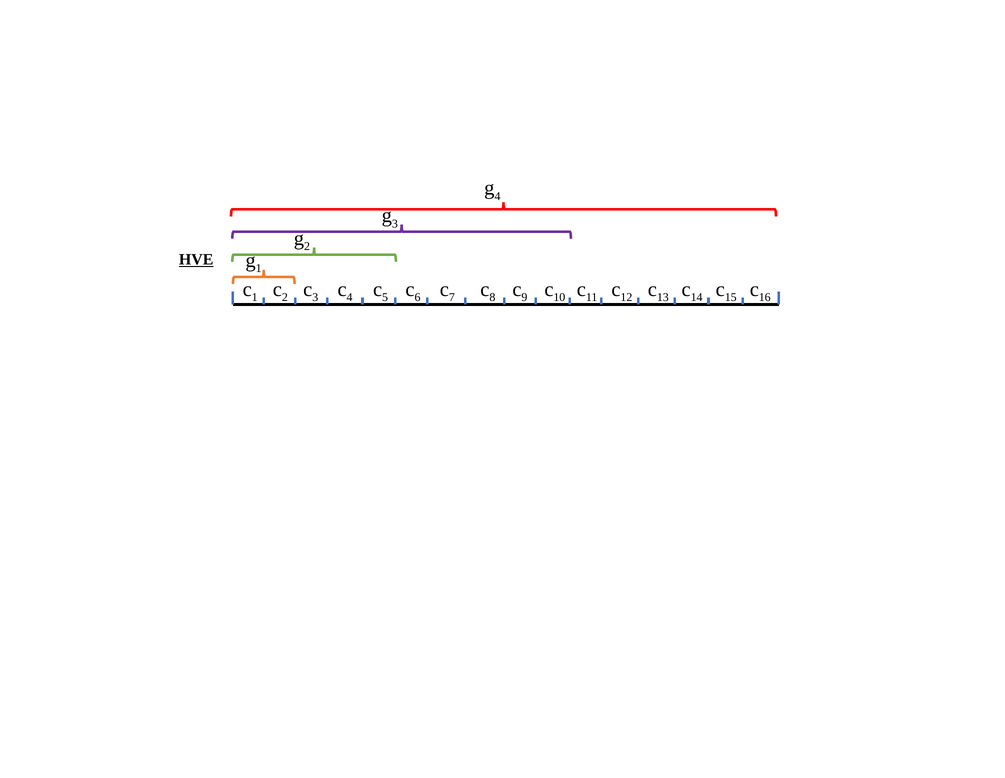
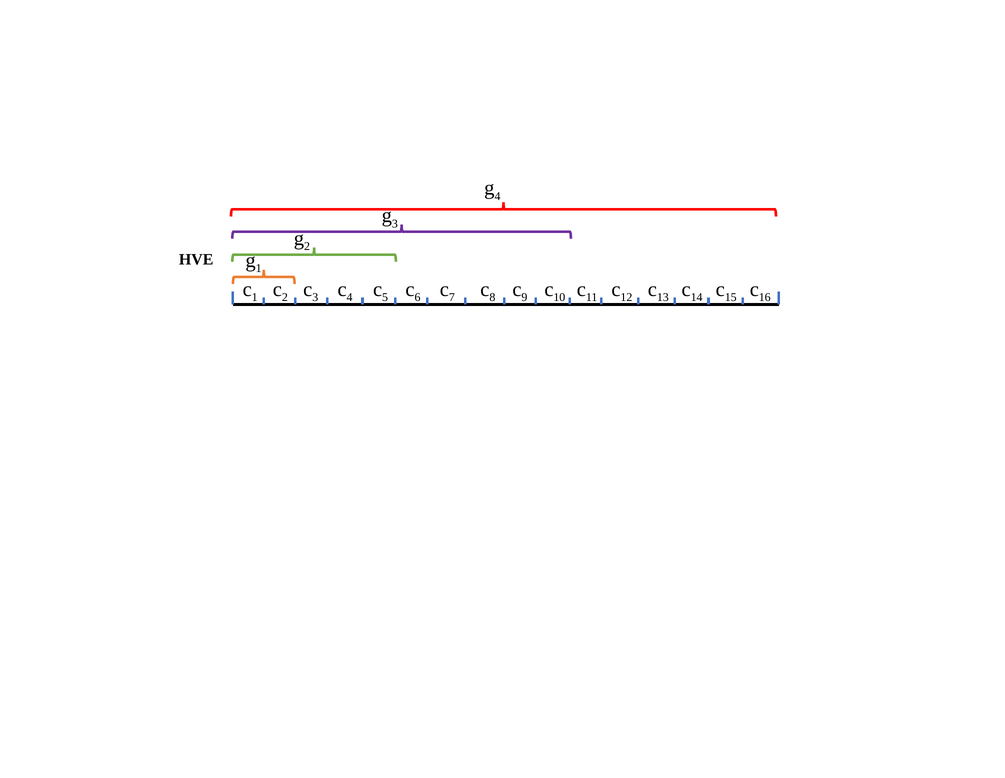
HVE underline: present -> none
